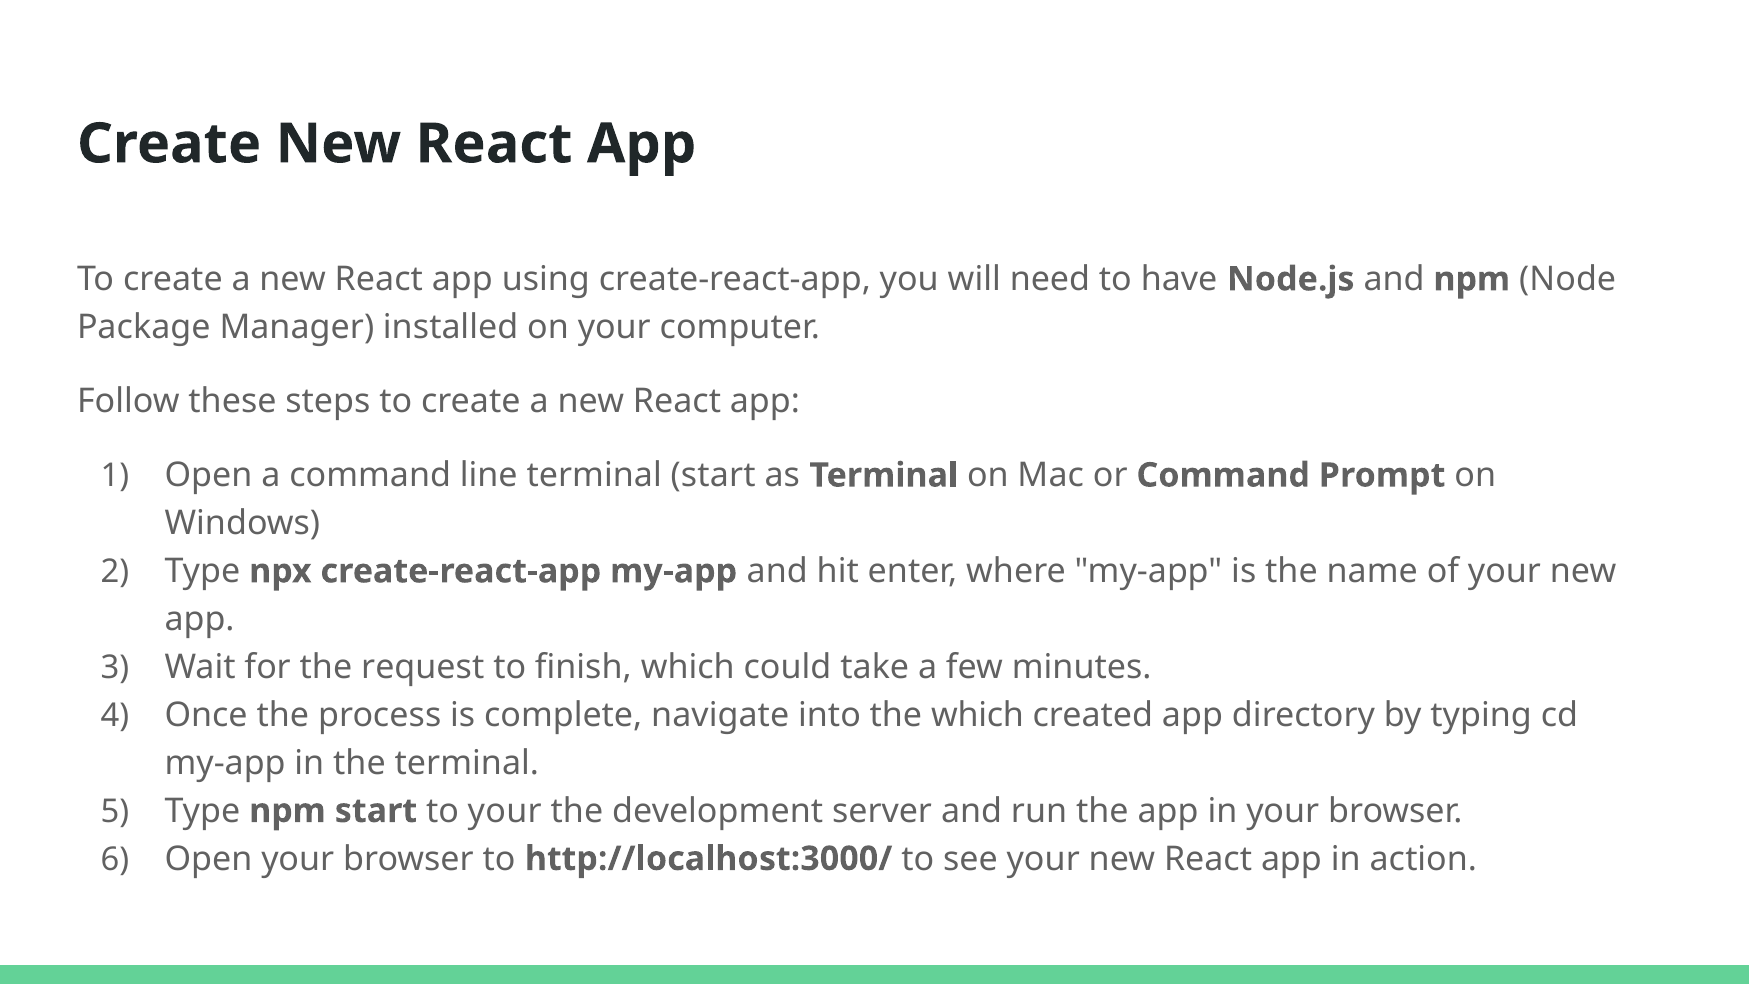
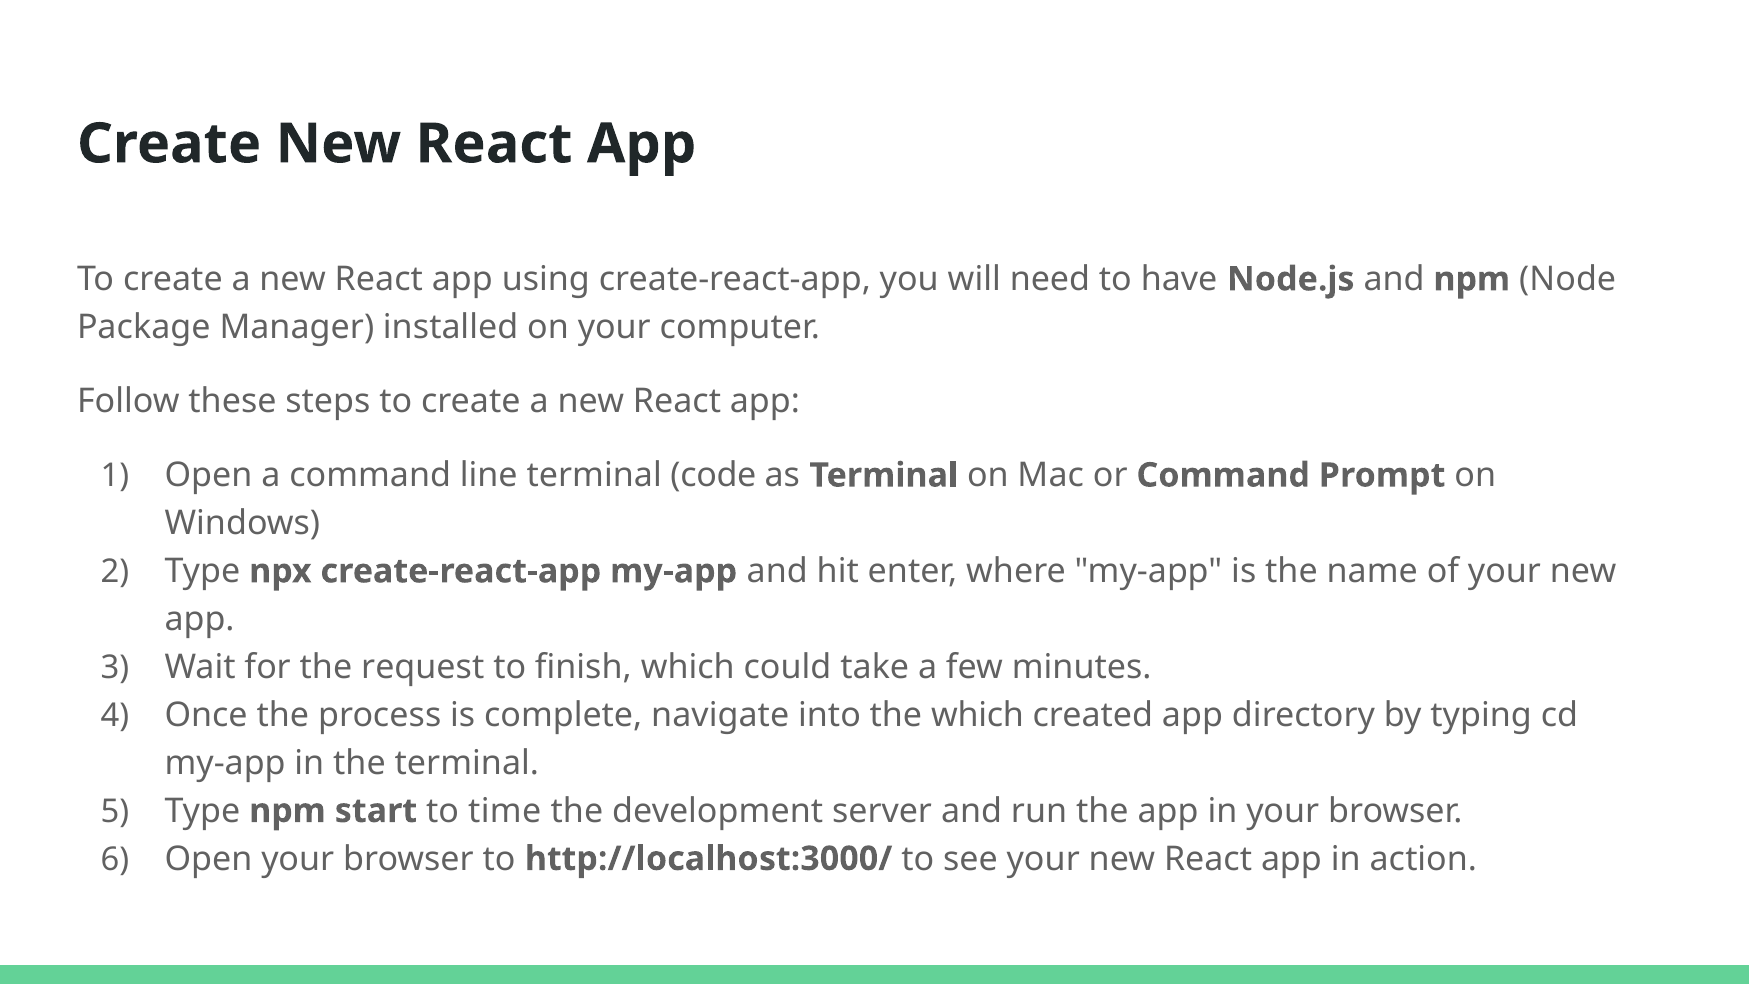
terminal start: start -> code
to your: your -> time
